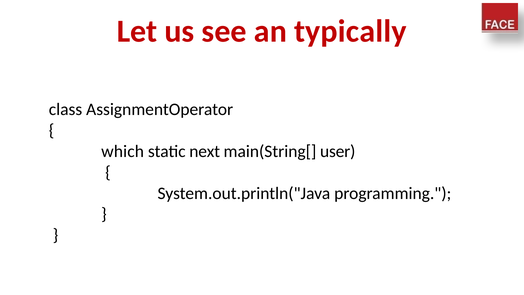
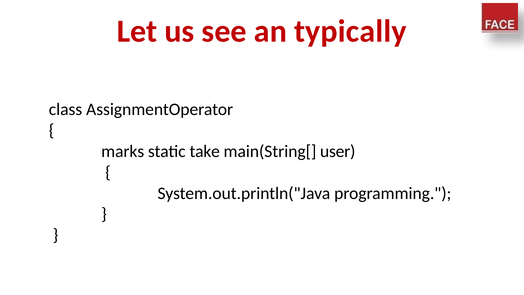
which: which -> marks
next: next -> take
